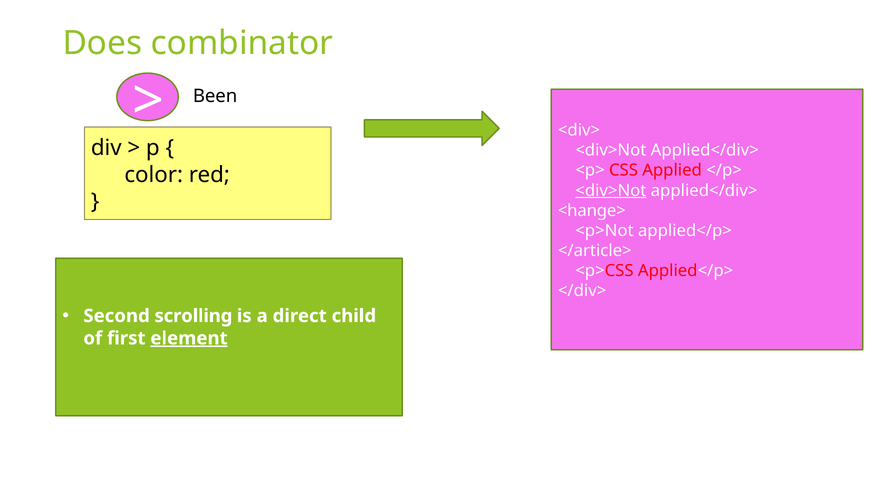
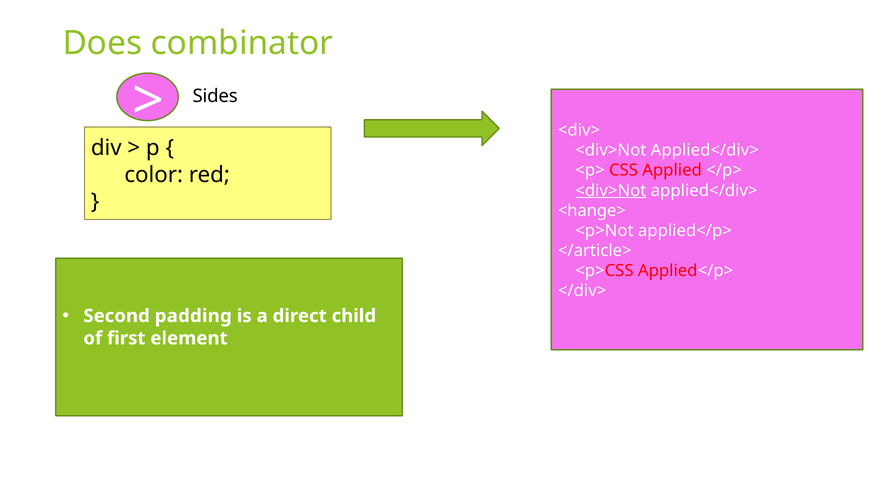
Been: Been -> Sides
scrolling: scrolling -> padding
element underline: present -> none
